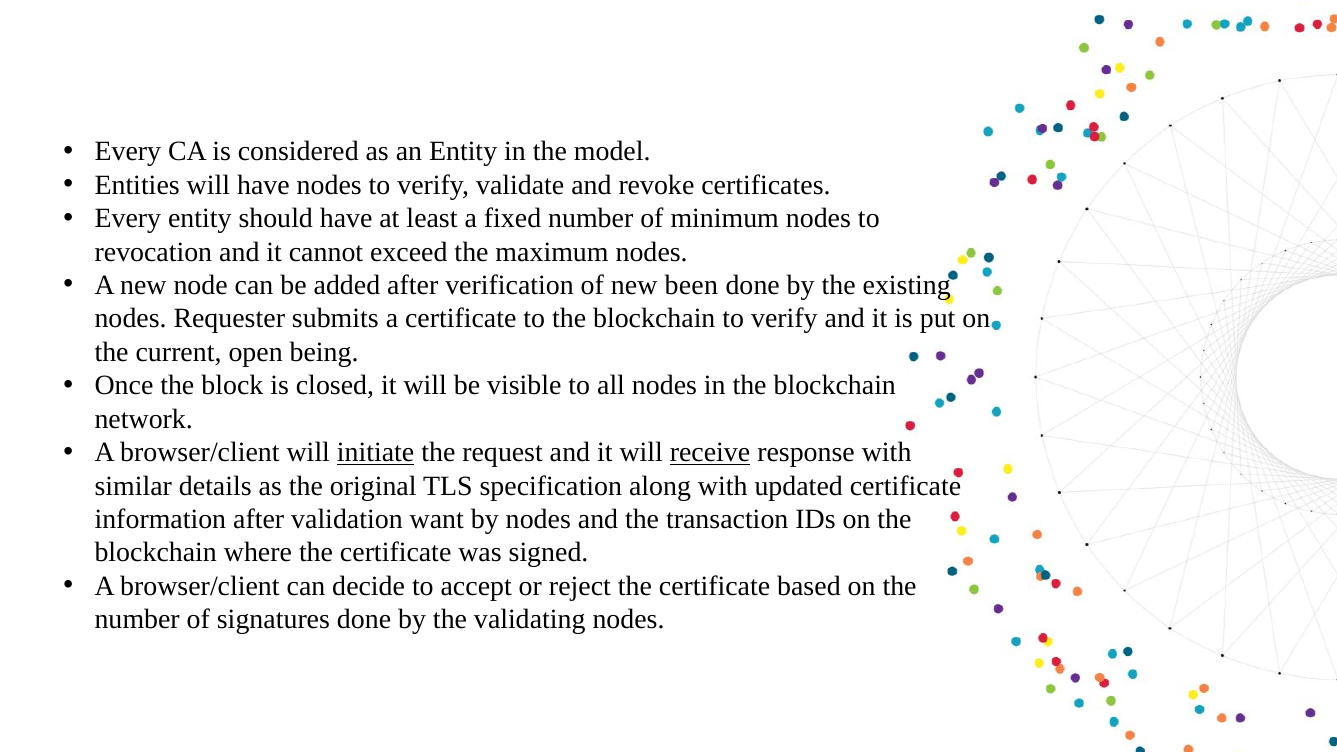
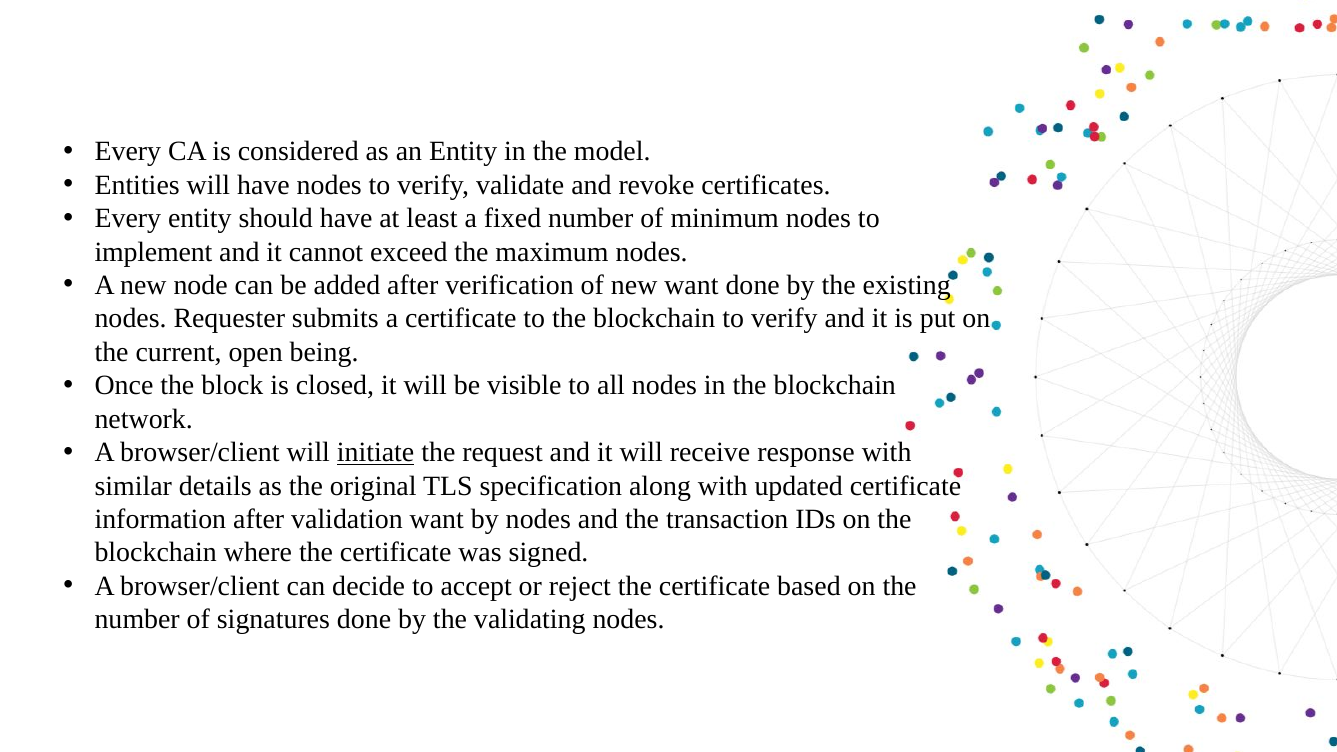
revocation: revocation -> implement
new been: been -> want
receive underline: present -> none
